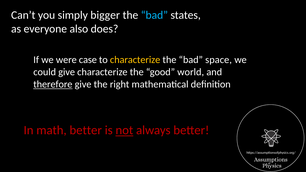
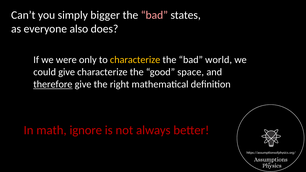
bad at (154, 15) colour: light blue -> pink
case: case -> only
space: space -> world
world: world -> space
math better: better -> ignore
not underline: present -> none
